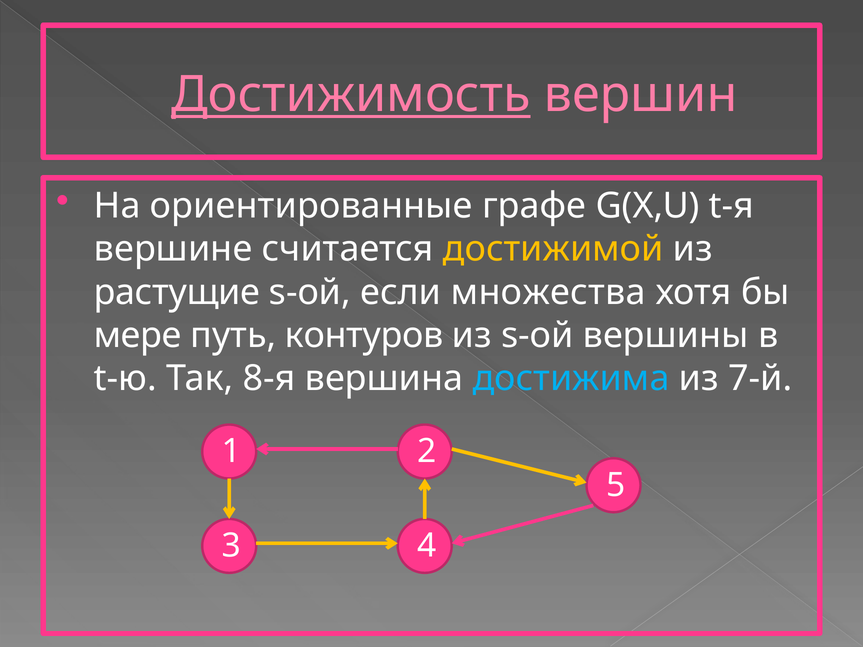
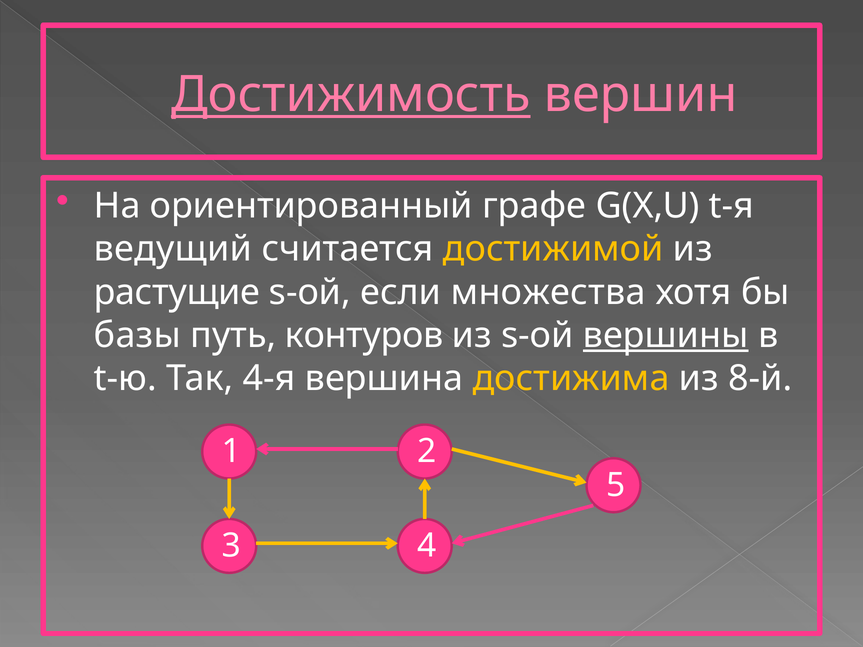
ориентированные: ориентированные -> ориентированный
вершине: вершине -> ведущий
мере: мере -> базы
вершины underline: none -> present
8-я: 8-я -> 4-я
достижима colour: light blue -> yellow
7-й: 7-й -> 8-й
